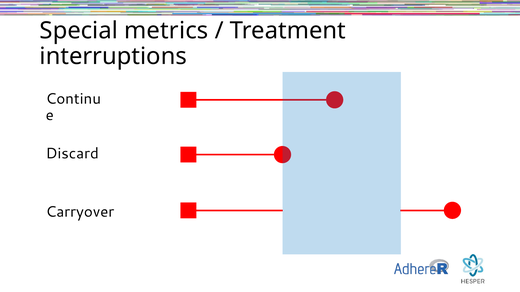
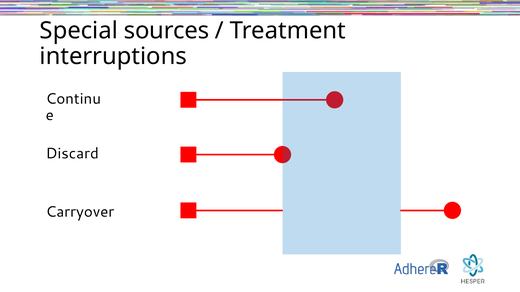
metrics: metrics -> sources
